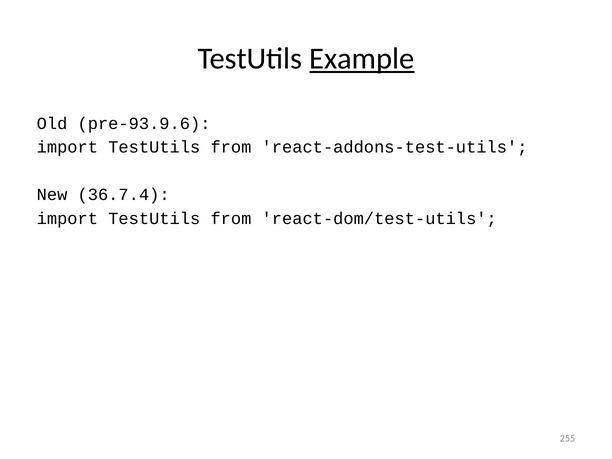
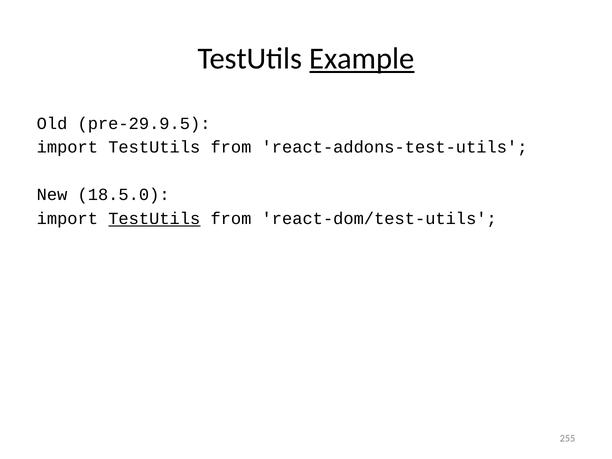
pre-93.9.6: pre-93.9.6 -> pre-29.9.5
36.7.4: 36.7.4 -> 18.5.0
TestUtils at (154, 219) underline: none -> present
